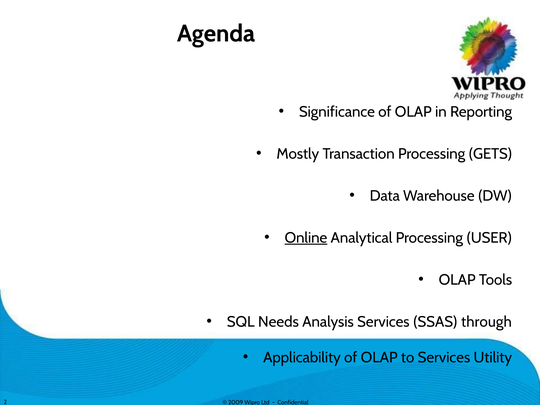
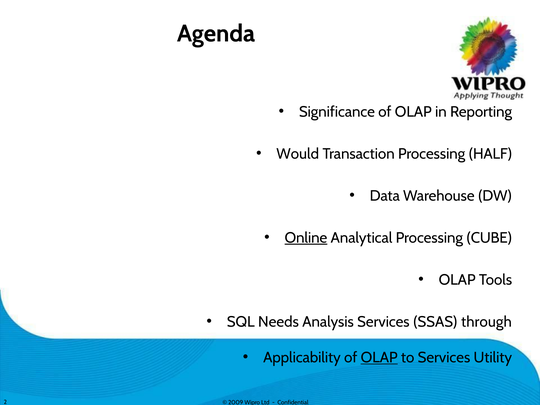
Mostly: Mostly -> Would
GETS: GETS -> HALF
USER: USER -> CUBE
OLAP at (379, 358) underline: none -> present
